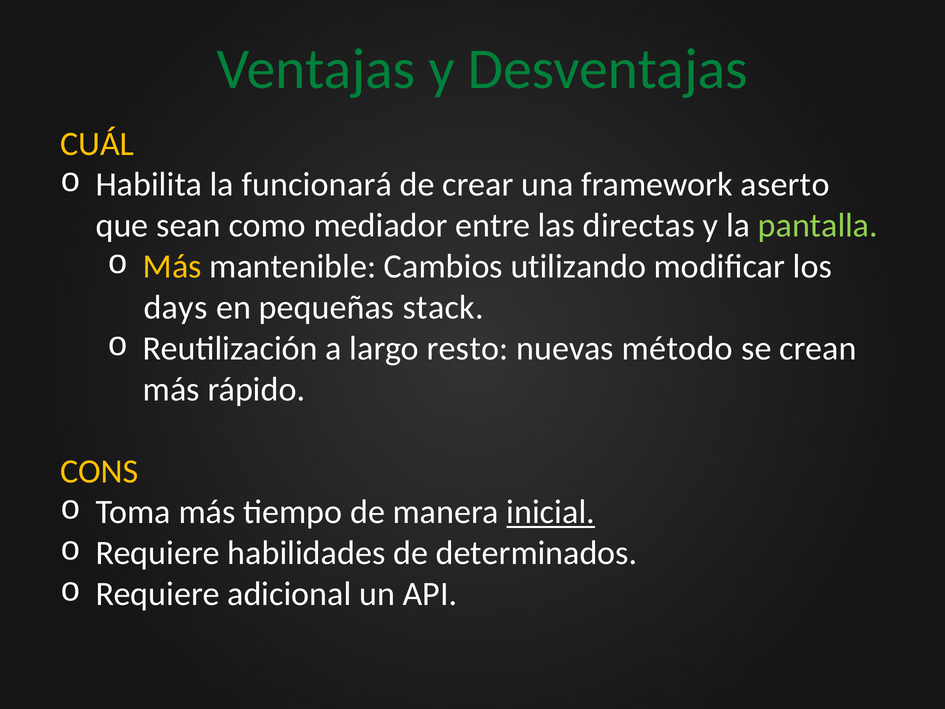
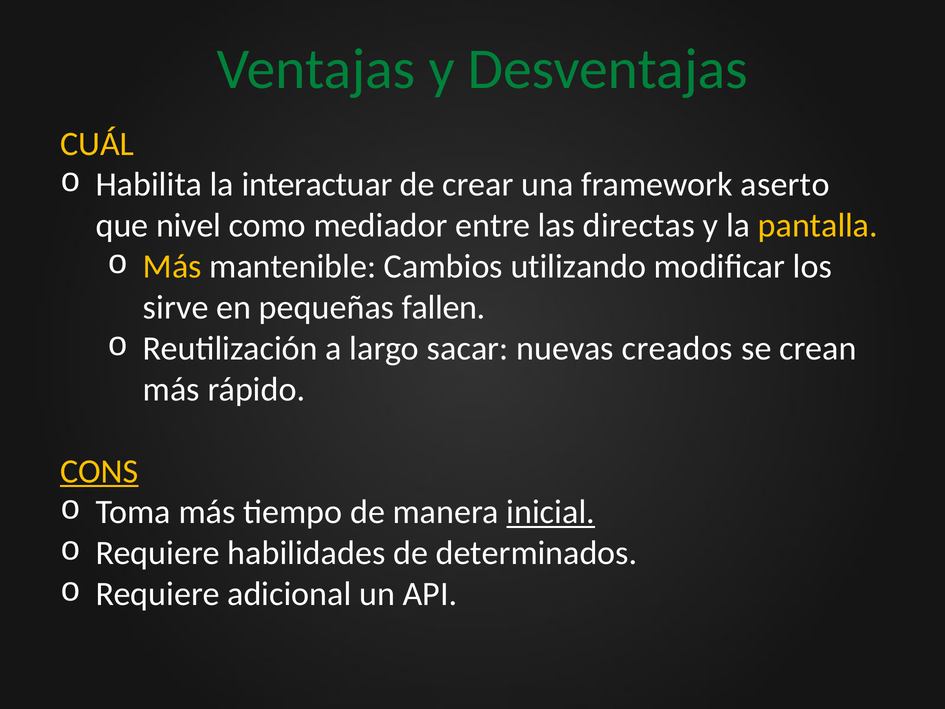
funcionará: funcionará -> interactuar
sean: sean -> nivel
pantalla colour: light green -> yellow
days: days -> sirve
stack: stack -> fallen
resto: resto -> sacar
método: método -> creados
CONS underline: none -> present
